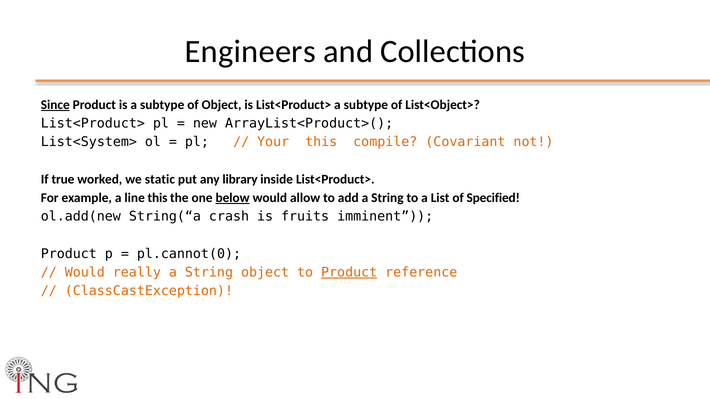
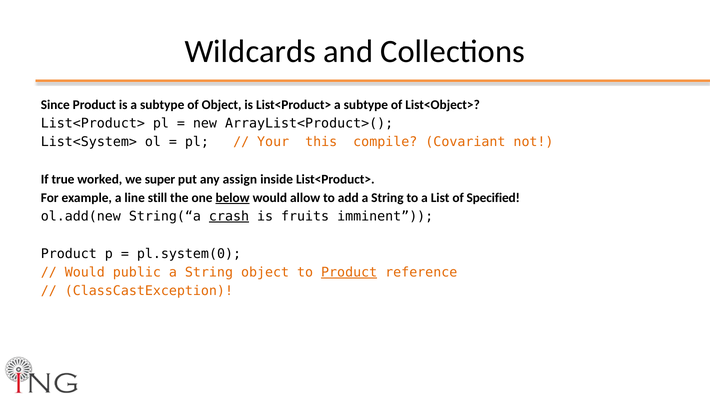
Engineers: Engineers -> Wildcards
Since underline: present -> none
static: static -> super
library: library -> assign
line this: this -> still
crash underline: none -> present
pl.cannot(0: pl.cannot(0 -> pl.system(0
really: really -> public
